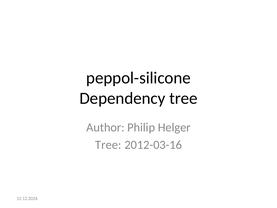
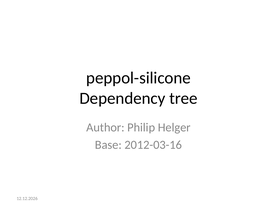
Tree at (108, 145): Tree -> Base
